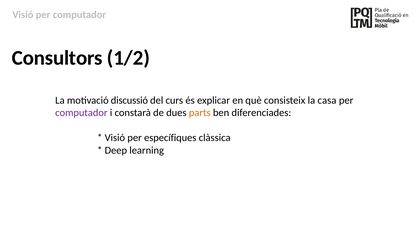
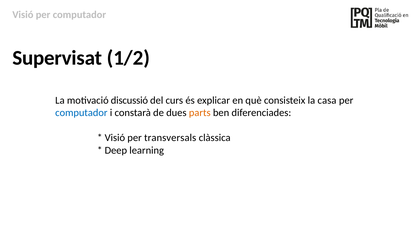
Consultors: Consultors -> Supervisat
computador at (81, 113) colour: purple -> blue
específiques: específiques -> transversals
